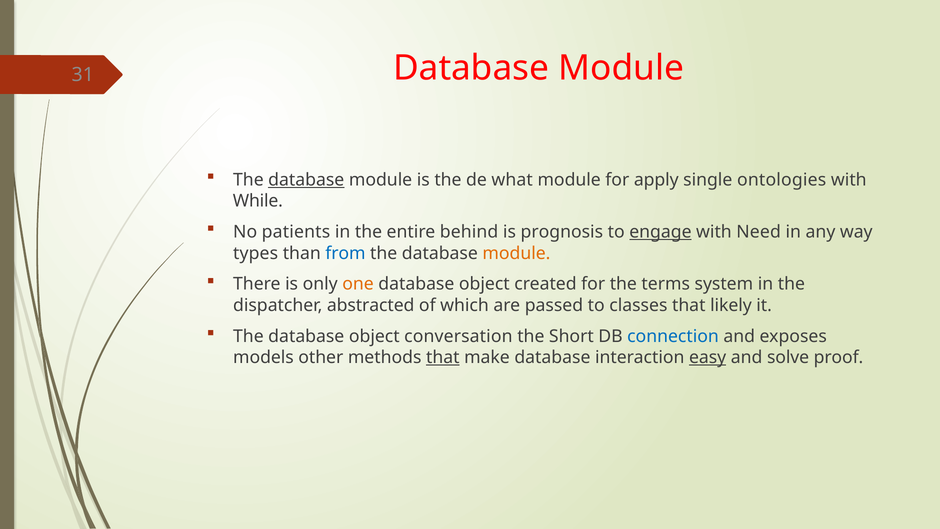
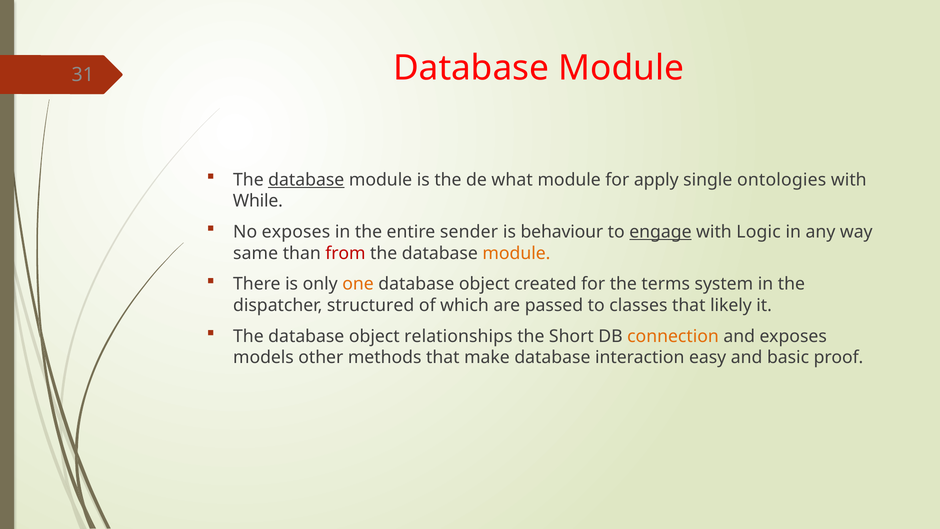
No patients: patients -> exposes
behind: behind -> sender
prognosis: prognosis -> behaviour
Need: Need -> Logic
types: types -> same
from colour: blue -> red
abstracted: abstracted -> structured
conversation: conversation -> relationships
connection colour: blue -> orange
that at (443, 357) underline: present -> none
easy underline: present -> none
solve: solve -> basic
